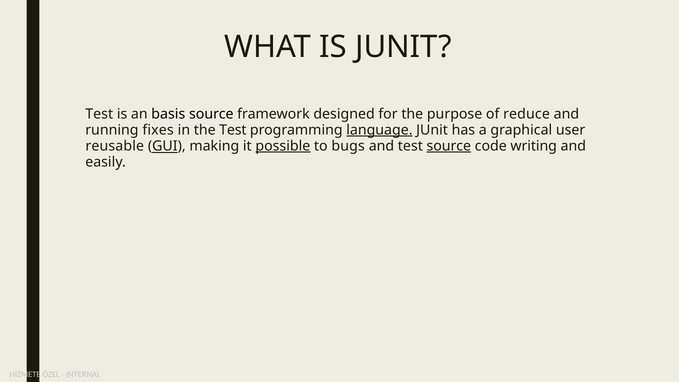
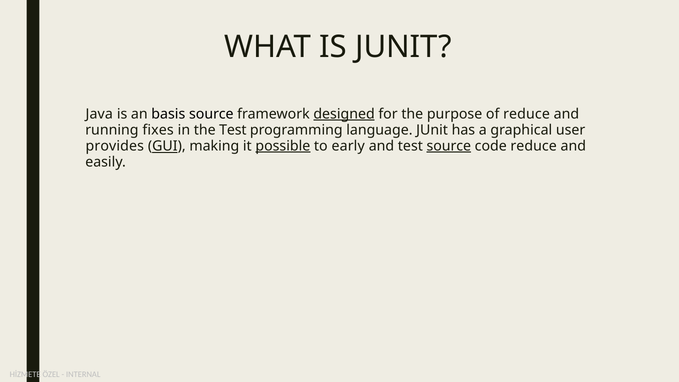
Test at (99, 114): Test -> Java
designed underline: none -> present
language underline: present -> none
reusable: reusable -> provides
bugs: bugs -> early
code writing: writing -> reduce
